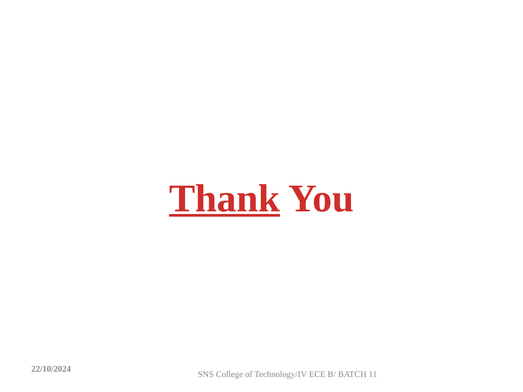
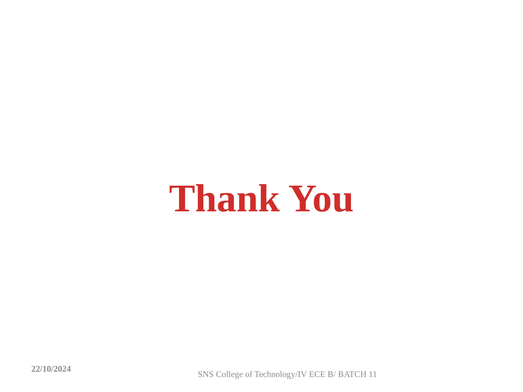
Thank underline: present -> none
